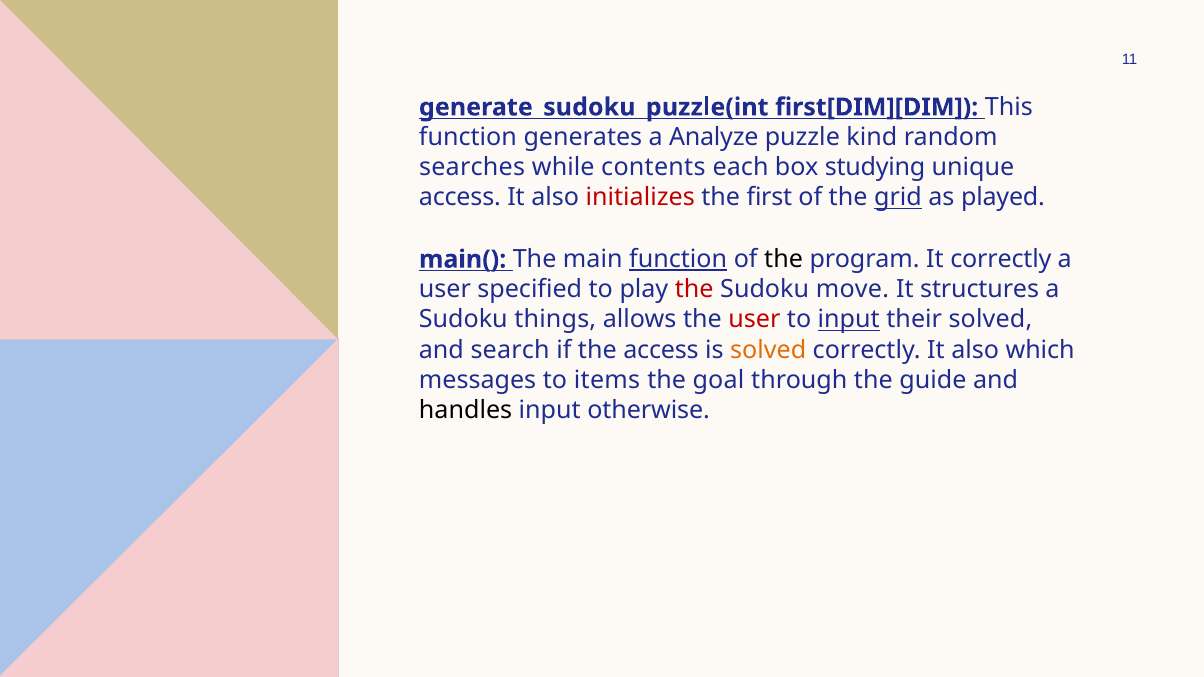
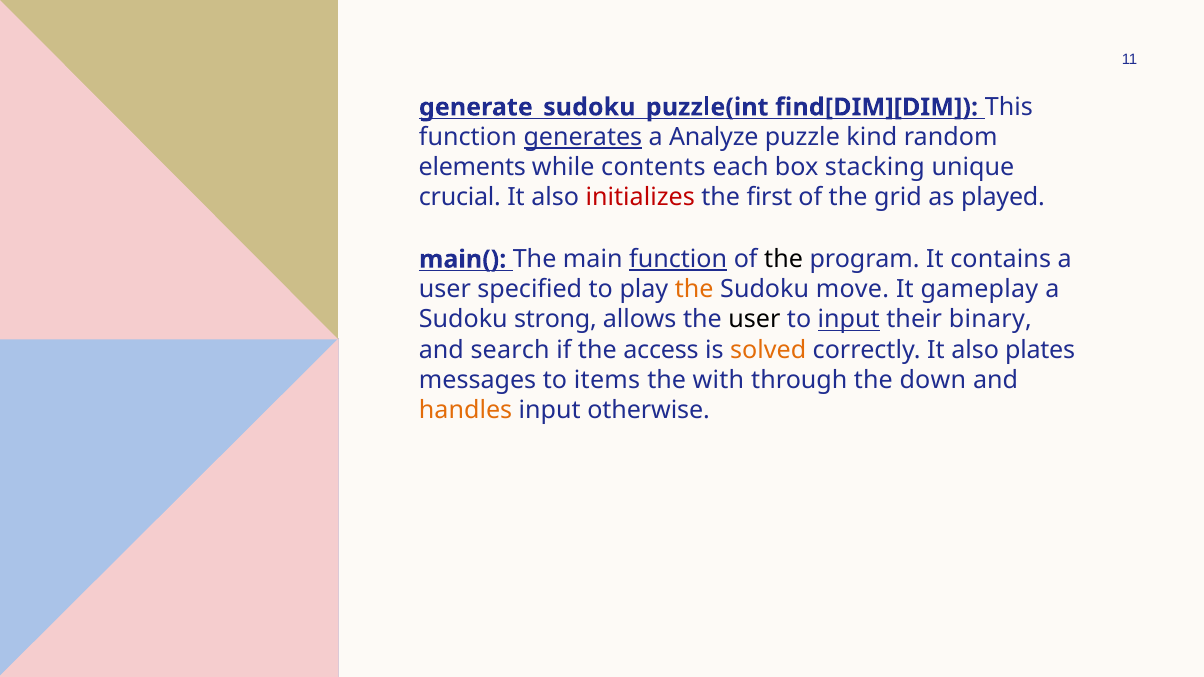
first[DIM][DIM: first[DIM][DIM -> find[DIM][DIM
generates underline: none -> present
searches: searches -> elements
studying: studying -> stacking
access at (460, 198): access -> crucial
grid underline: present -> none
It correctly: correctly -> contains
the at (694, 290) colour: red -> orange
structures: structures -> gameplay
things: things -> strong
user at (754, 320) colour: red -> black
their solved: solved -> binary
which: which -> plates
goal: goal -> with
guide: guide -> down
handles colour: black -> orange
